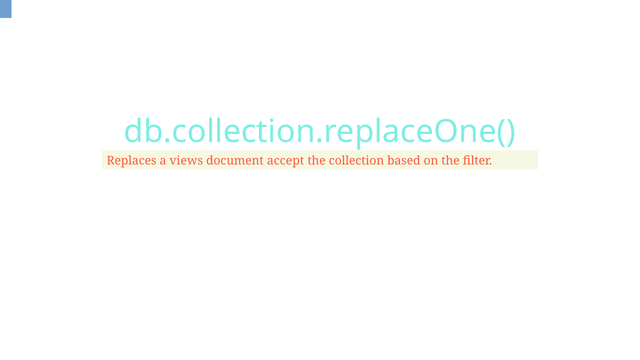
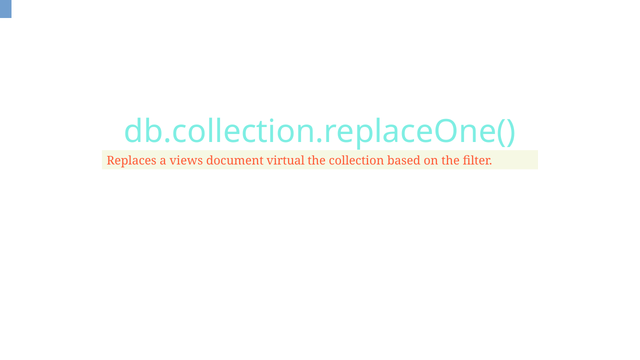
accept: accept -> virtual
